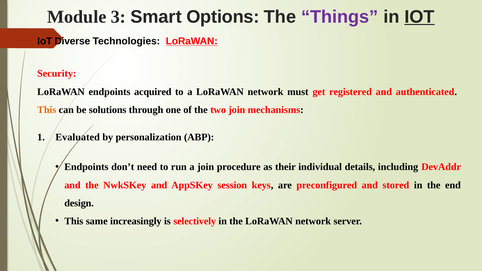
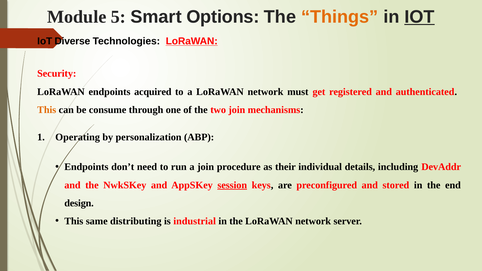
3: 3 -> 5
Things colour: purple -> orange
solutions: solutions -> consume
Evaluated: Evaluated -> Operating
session underline: none -> present
increasingly: increasingly -> distributing
selectively: selectively -> industrial
